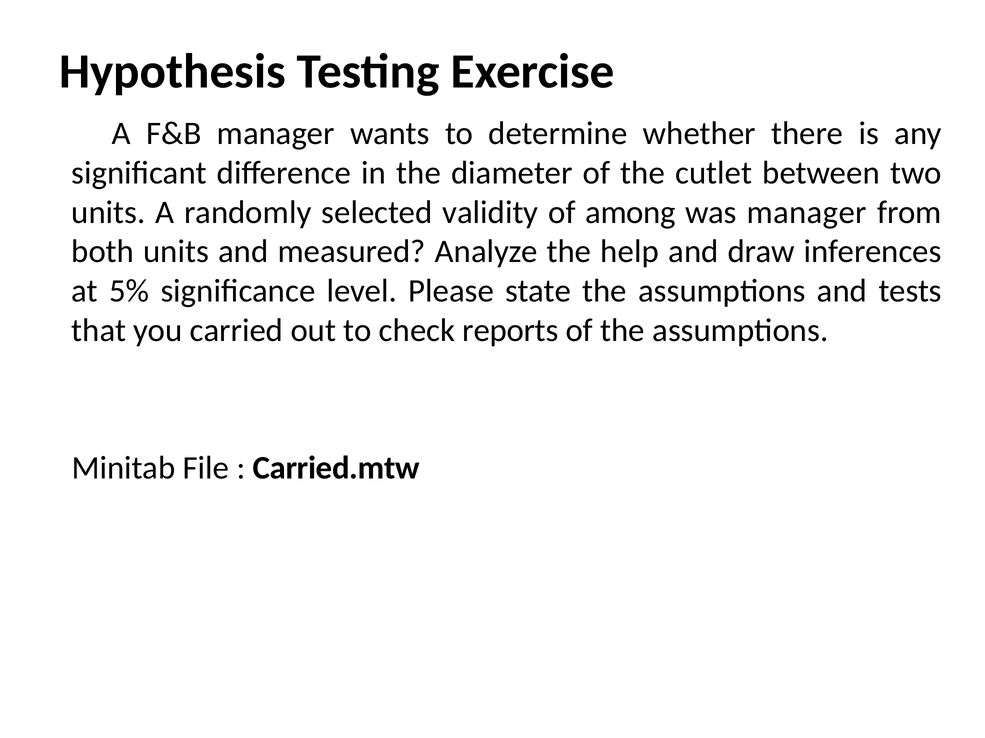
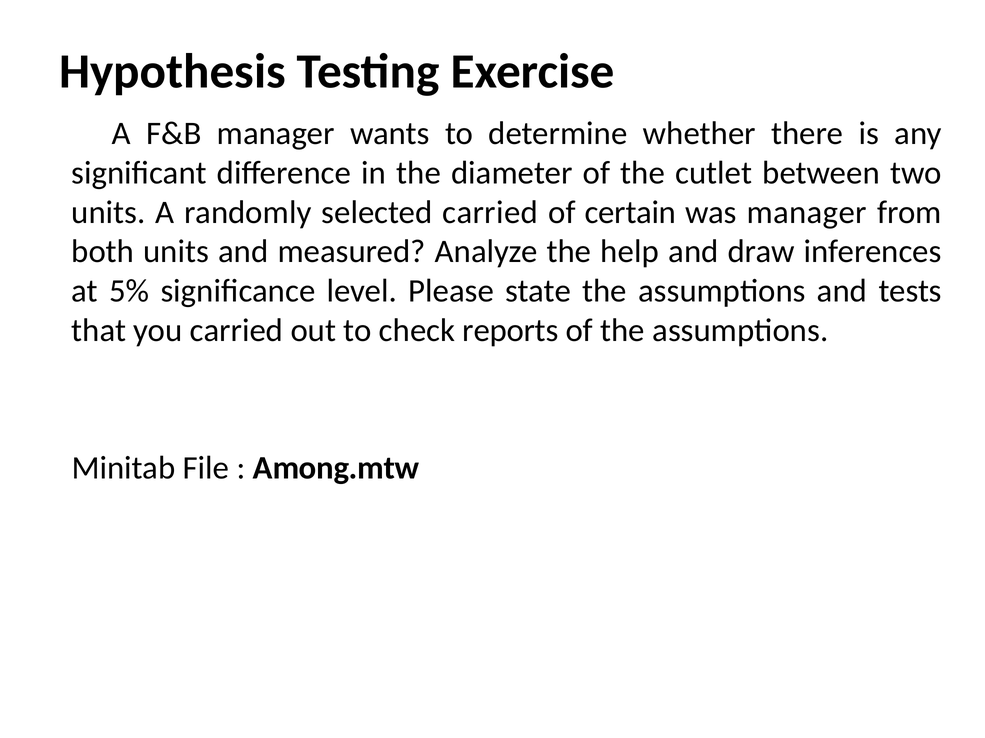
selected validity: validity -> carried
among: among -> certain
Carried.mtw: Carried.mtw -> Among.mtw
